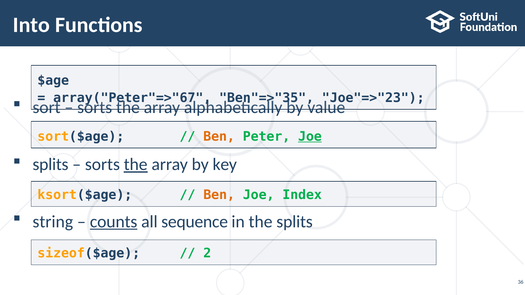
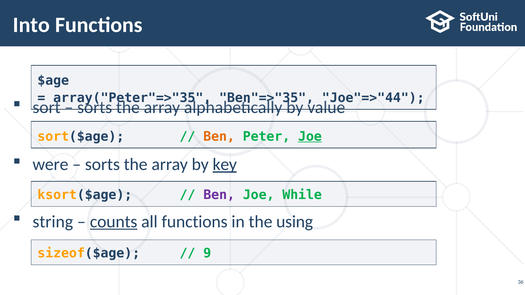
array("Peter"=>"67: array("Peter"=>"67 -> array("Peter"=>"35
Joe"=>"23: Joe"=>"23 -> Joe"=>"44
splits at (51, 165): splits -> were
the at (136, 165) underline: present -> none
key underline: none -> present
Ben at (219, 195) colour: orange -> purple
Index: Index -> While
all sequence: sequence -> functions
the splits: splits -> using
2: 2 -> 9
